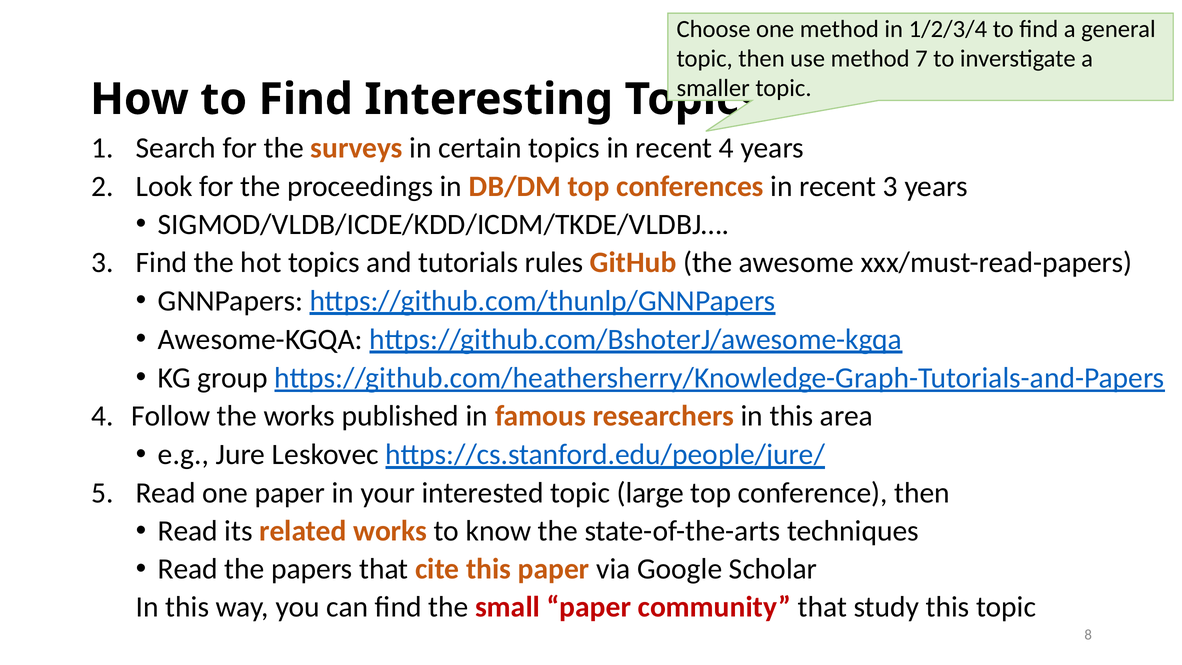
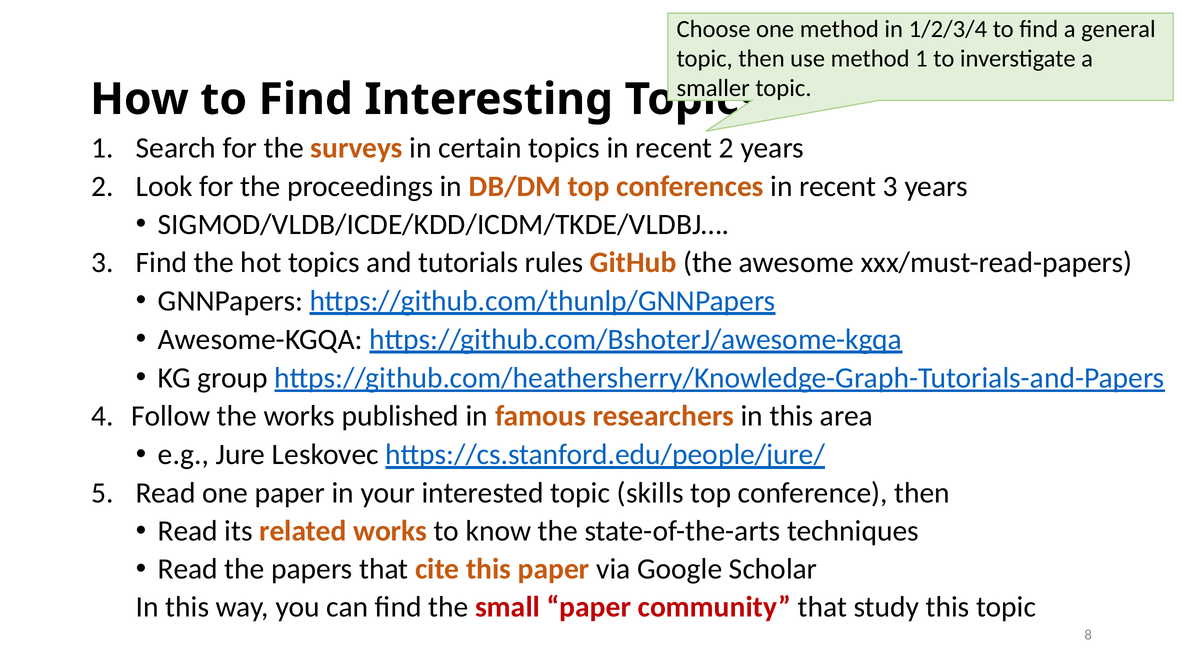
method 7: 7 -> 1
recent 4: 4 -> 2
large: large -> skills
